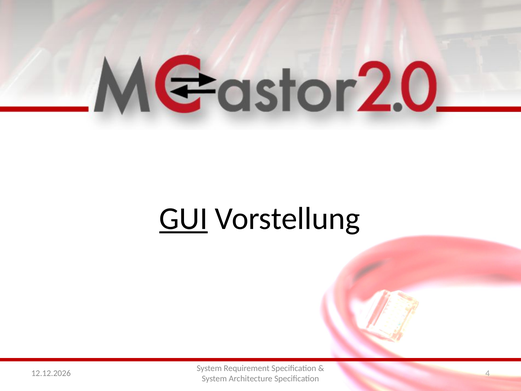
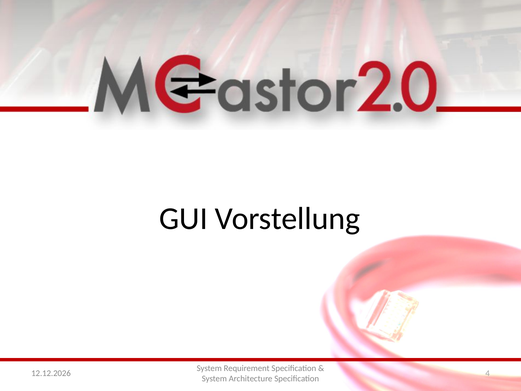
GUI underline: present -> none
